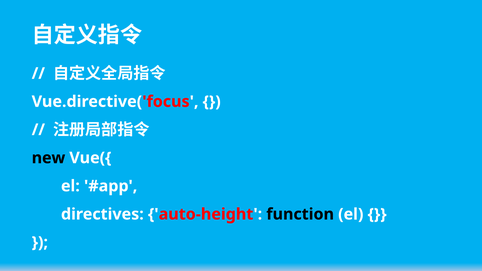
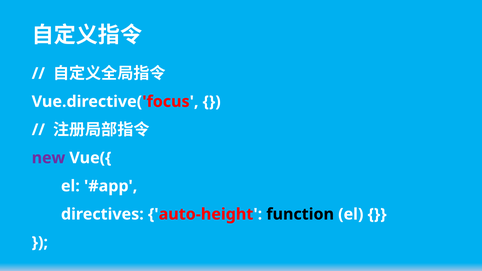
new colour: black -> purple
